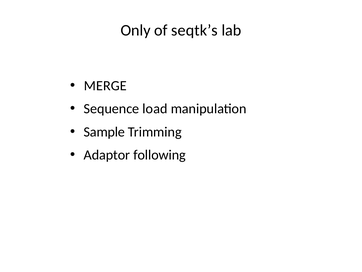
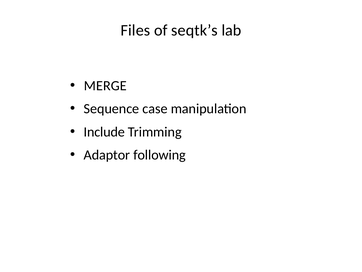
Only: Only -> Files
load: load -> case
Sample: Sample -> Include
